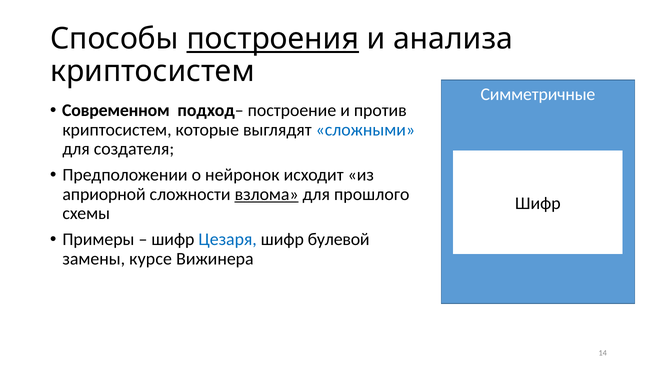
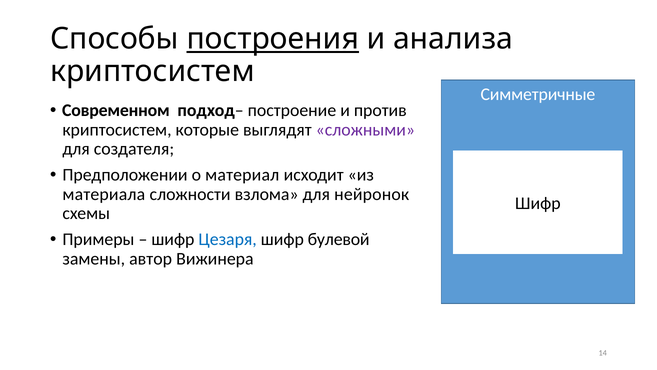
сложными colour: blue -> purple
нейронок: нейронок -> материал
априорной: априорной -> материала
взлома underline: present -> none
прошлого: прошлого -> нейронок
курсе: курсе -> автор
